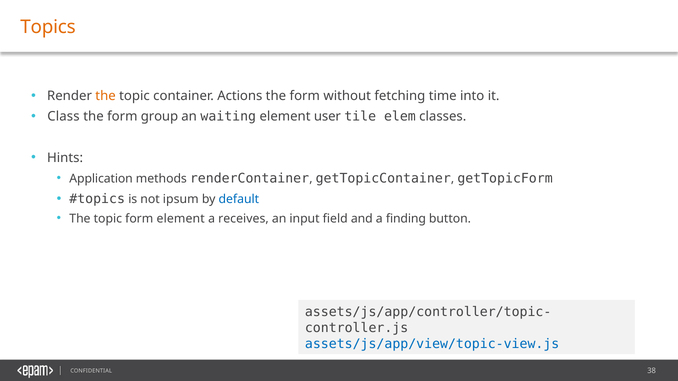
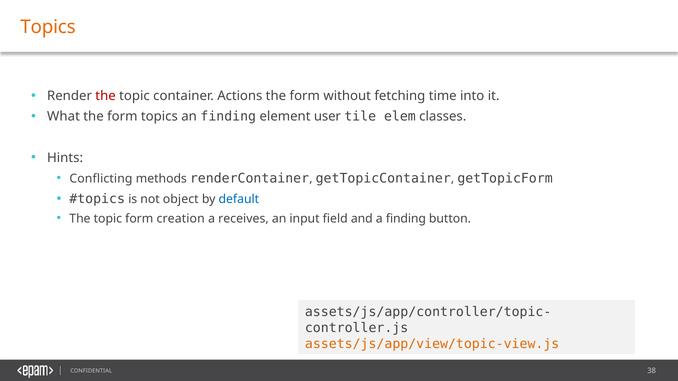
the at (106, 96) colour: orange -> red
Class: Class -> What
form group: group -> topics
an waiting: waiting -> finding
Application: Application -> Conflicting
ipsum: ipsum -> object
form element: element -> creation
assets/js/app/view/topic-view.js colour: blue -> orange
